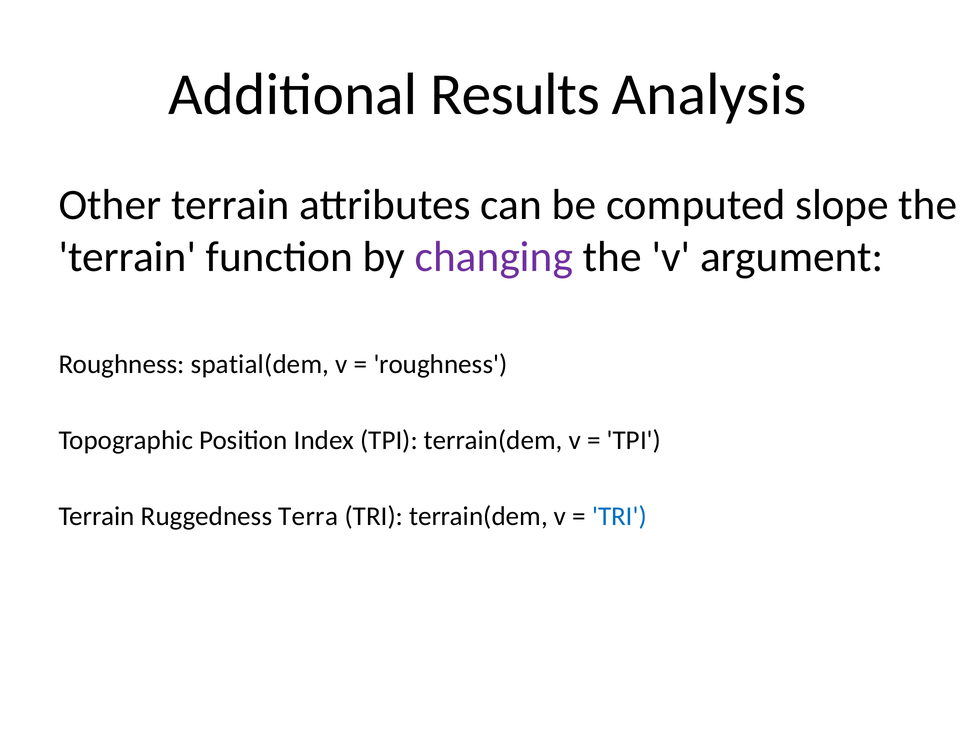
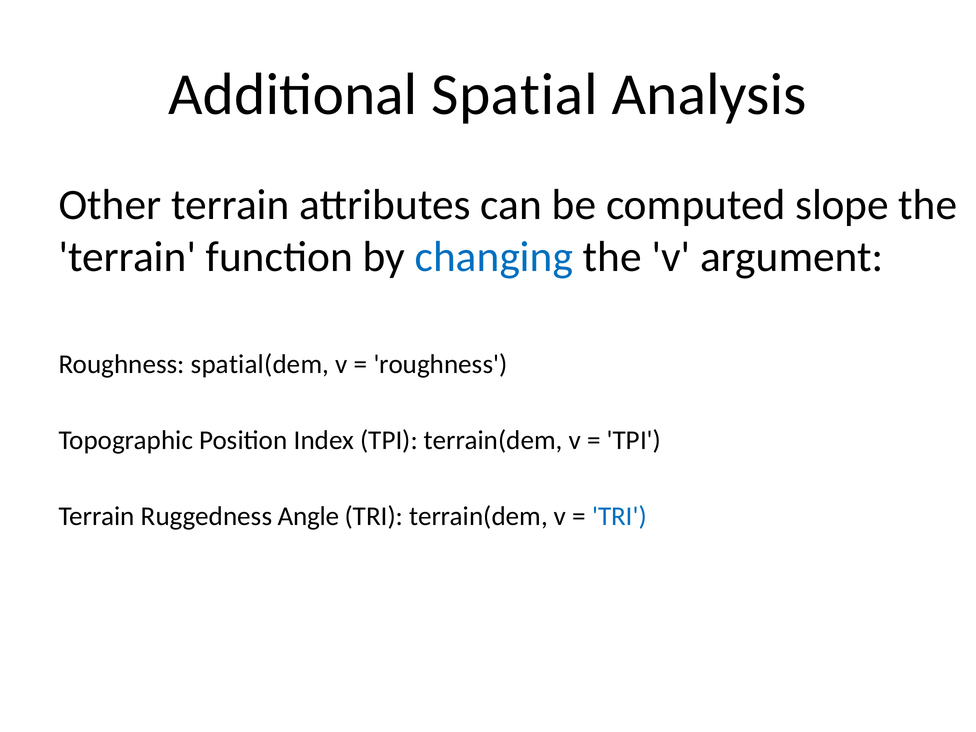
Results: Results -> Spatial
changing colour: purple -> blue
Terra: Terra -> Angle
